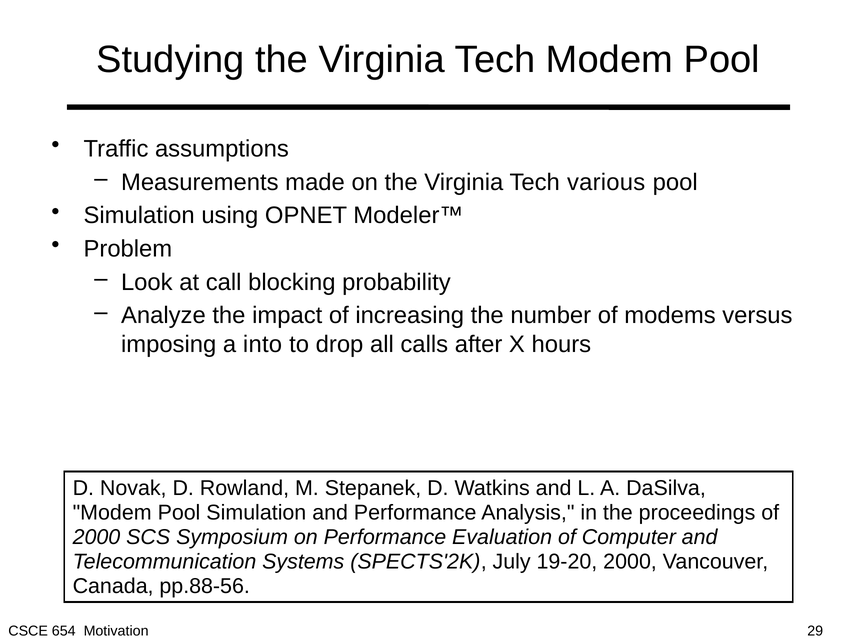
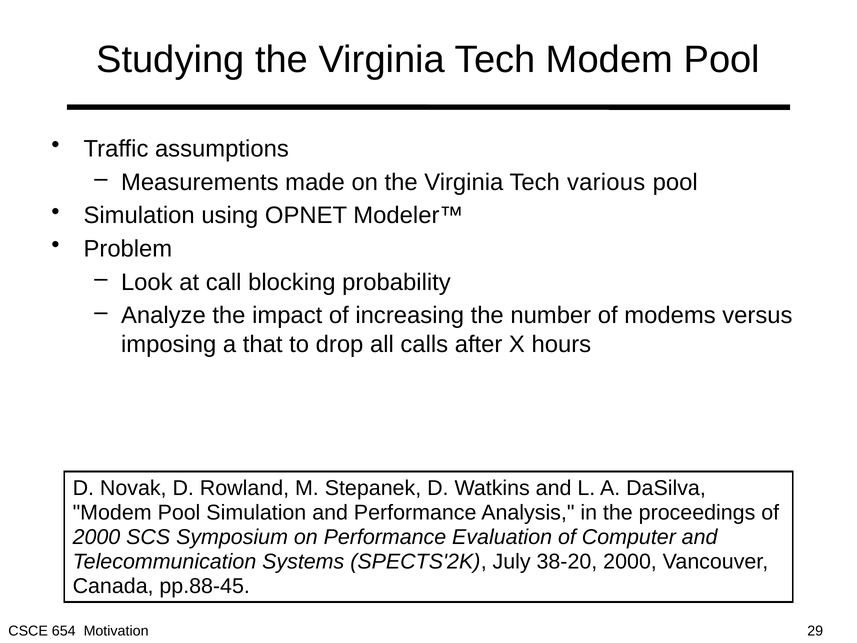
into: into -> that
19-20: 19-20 -> 38-20
pp.88-56: pp.88-56 -> pp.88-45
